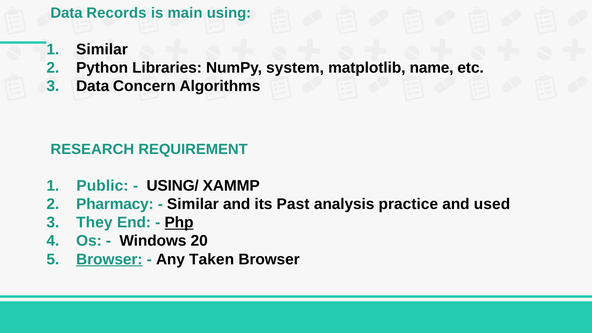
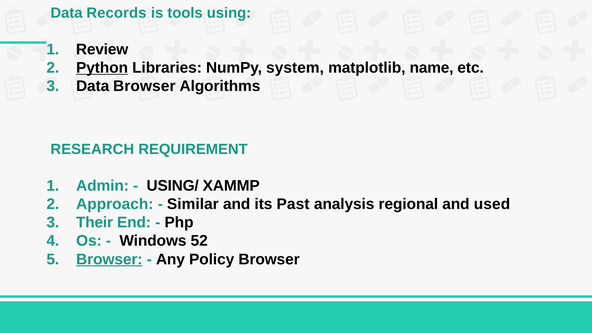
main: main -> tools
1 Similar: Similar -> Review
Python underline: none -> present
Data Concern: Concern -> Browser
Public: Public -> Admin
Pharmacy: Pharmacy -> Approach
practice: practice -> regional
They: They -> Their
Php underline: present -> none
20: 20 -> 52
Taken: Taken -> Policy
